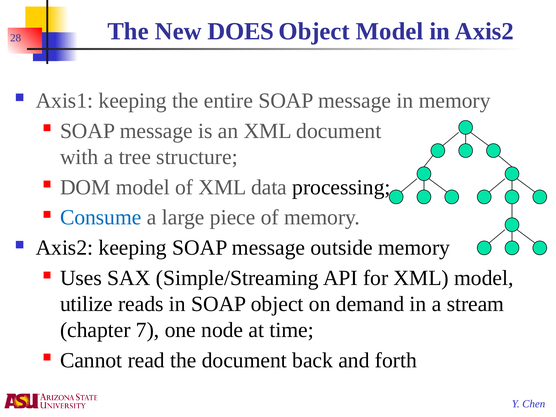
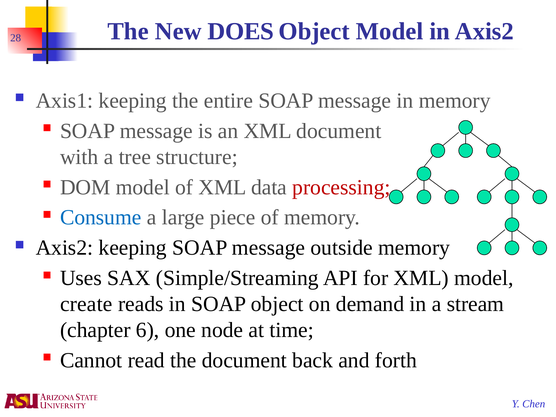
processing colour: black -> red
utilize: utilize -> create
7: 7 -> 6
